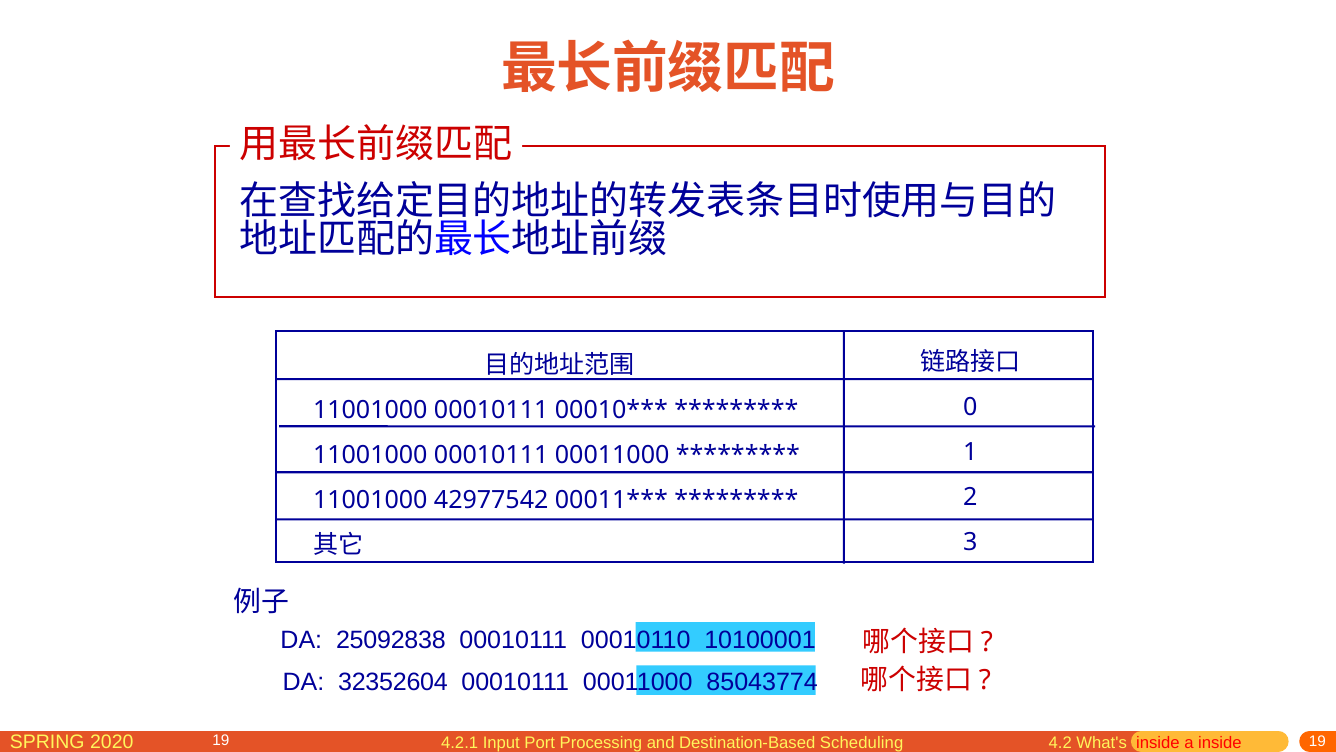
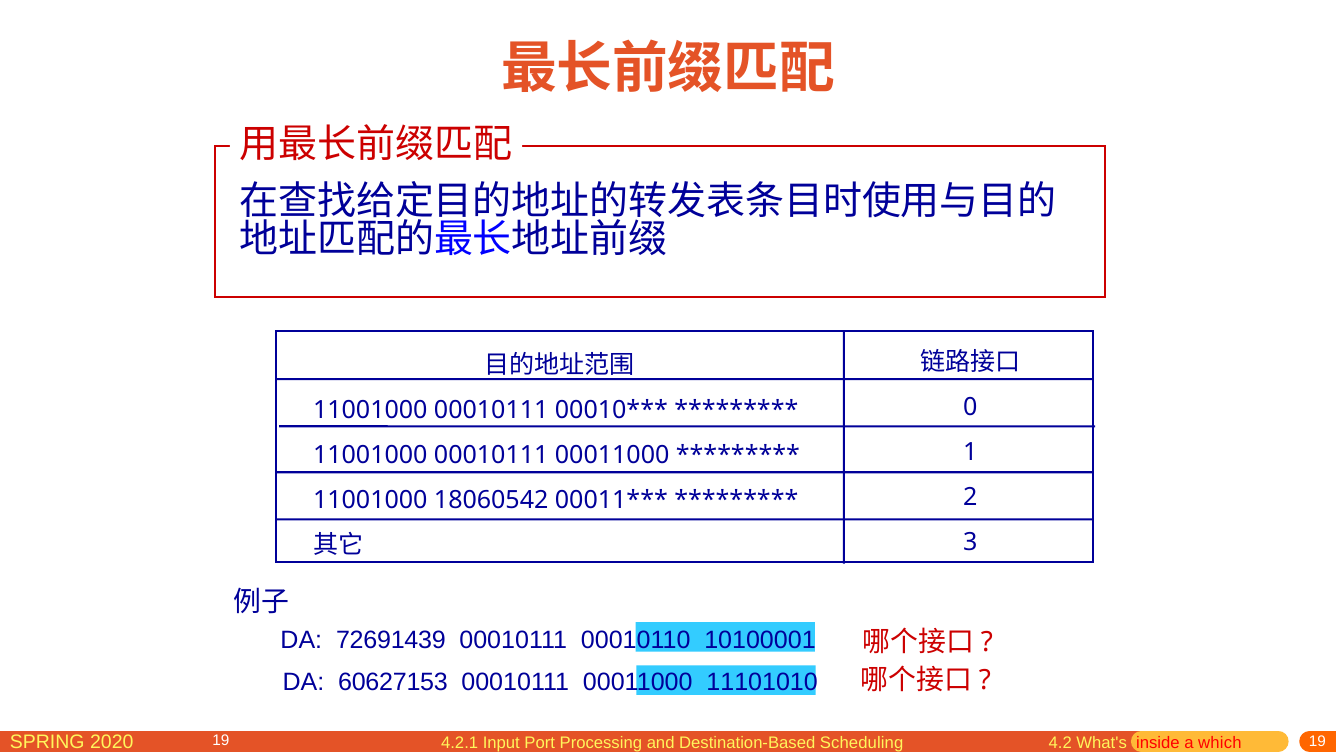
42977542: 42977542 -> 18060542
25092838: 25092838 -> 72691439
32352604: 32352604 -> 60627153
85043774: 85043774 -> 11101010
a inside: inside -> which
